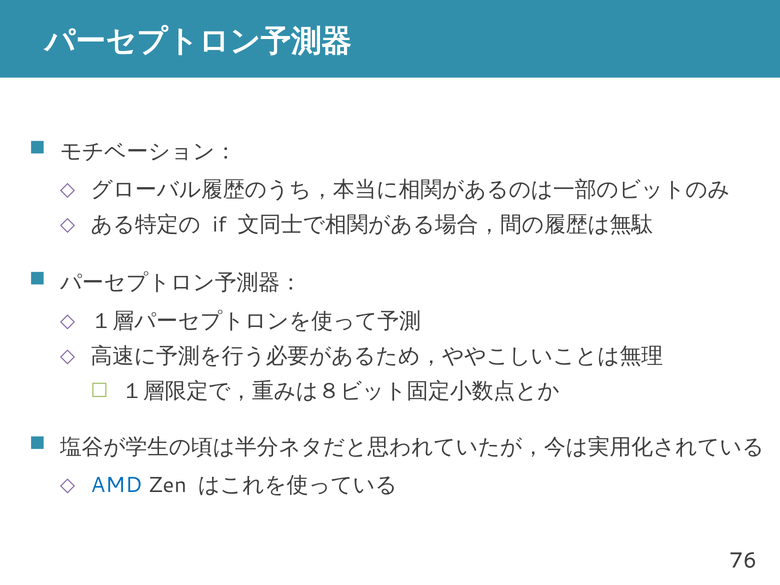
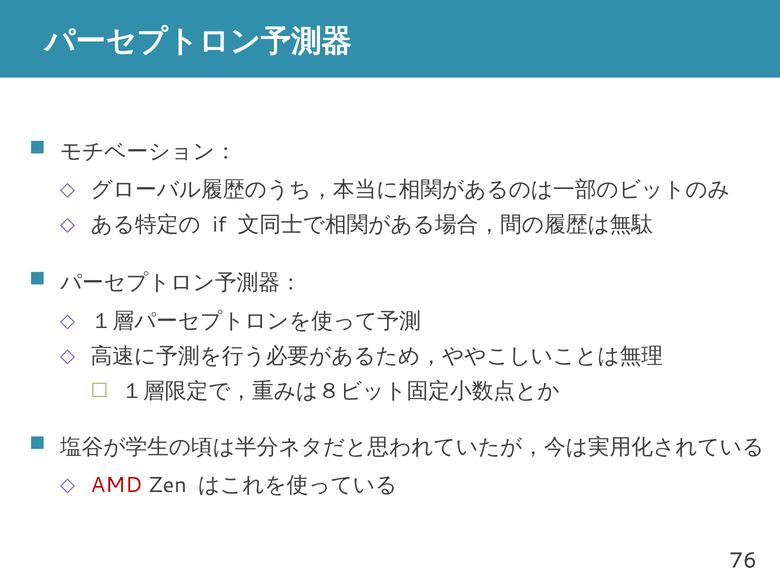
AMD colour: blue -> red
